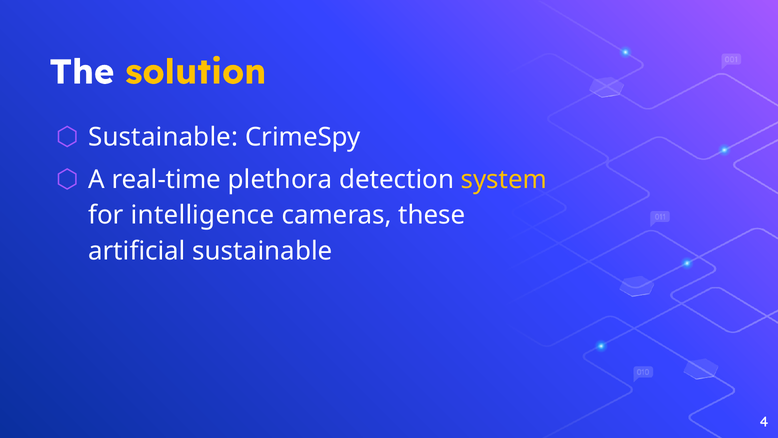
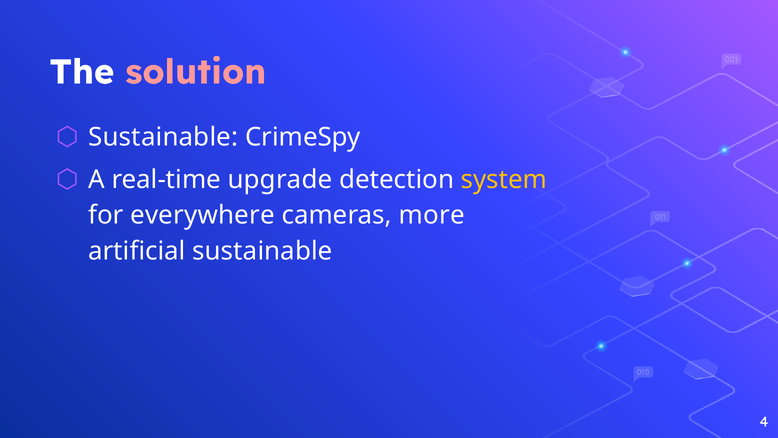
solution colour: yellow -> pink
plethora: plethora -> upgrade
intelligence: intelligence -> everywhere
these: these -> more
